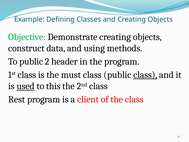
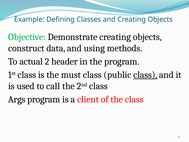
To public: public -> actual
used underline: present -> none
this: this -> call
Rest: Rest -> Args
